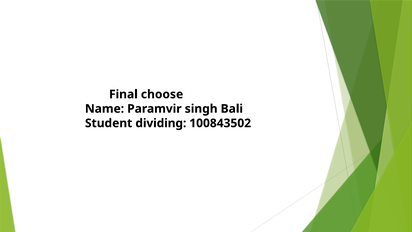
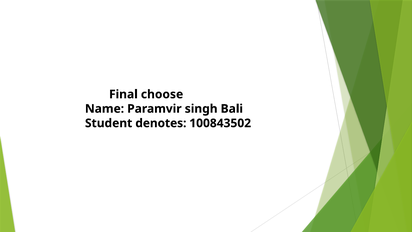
dividing: dividing -> denotes
